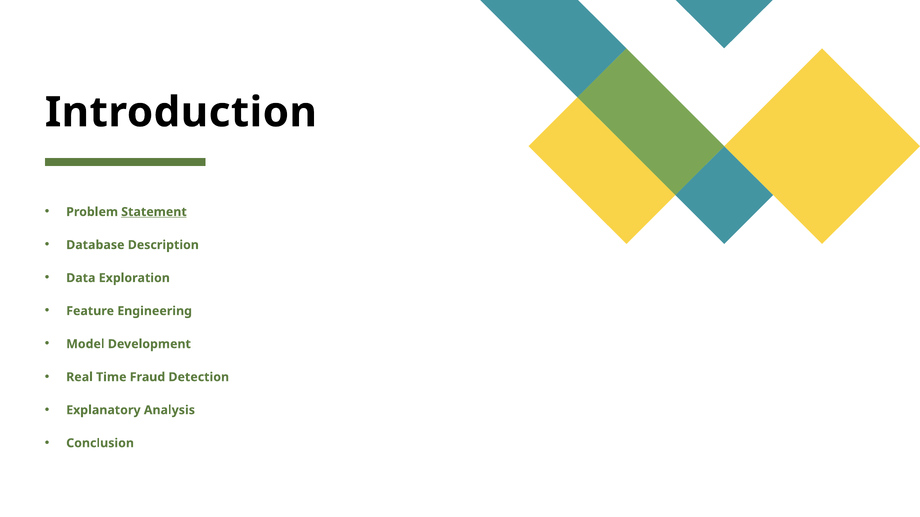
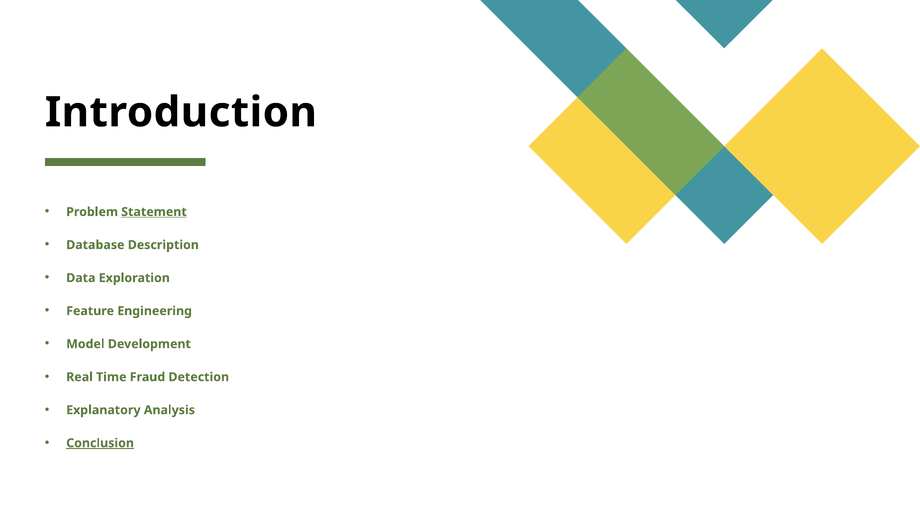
Conclusion underline: none -> present
